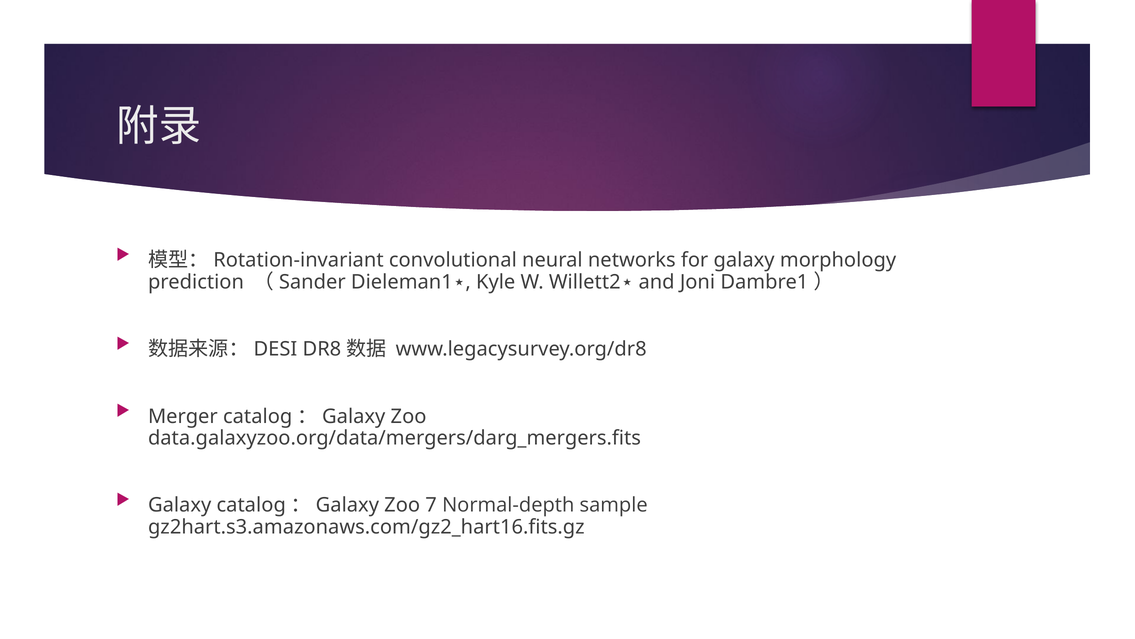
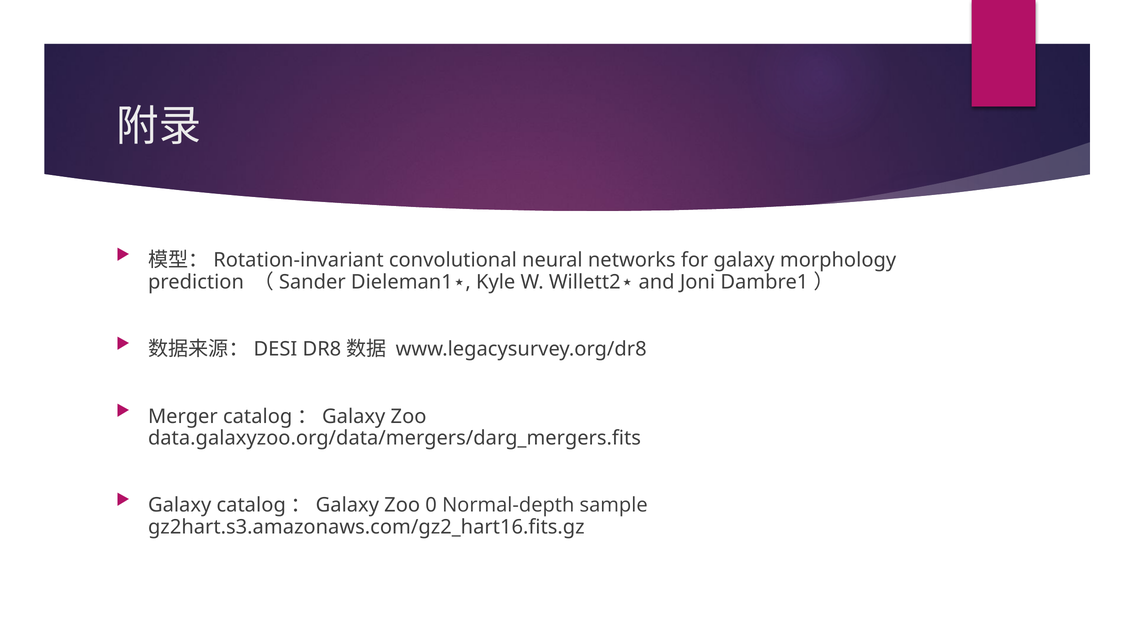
7: 7 -> 0
